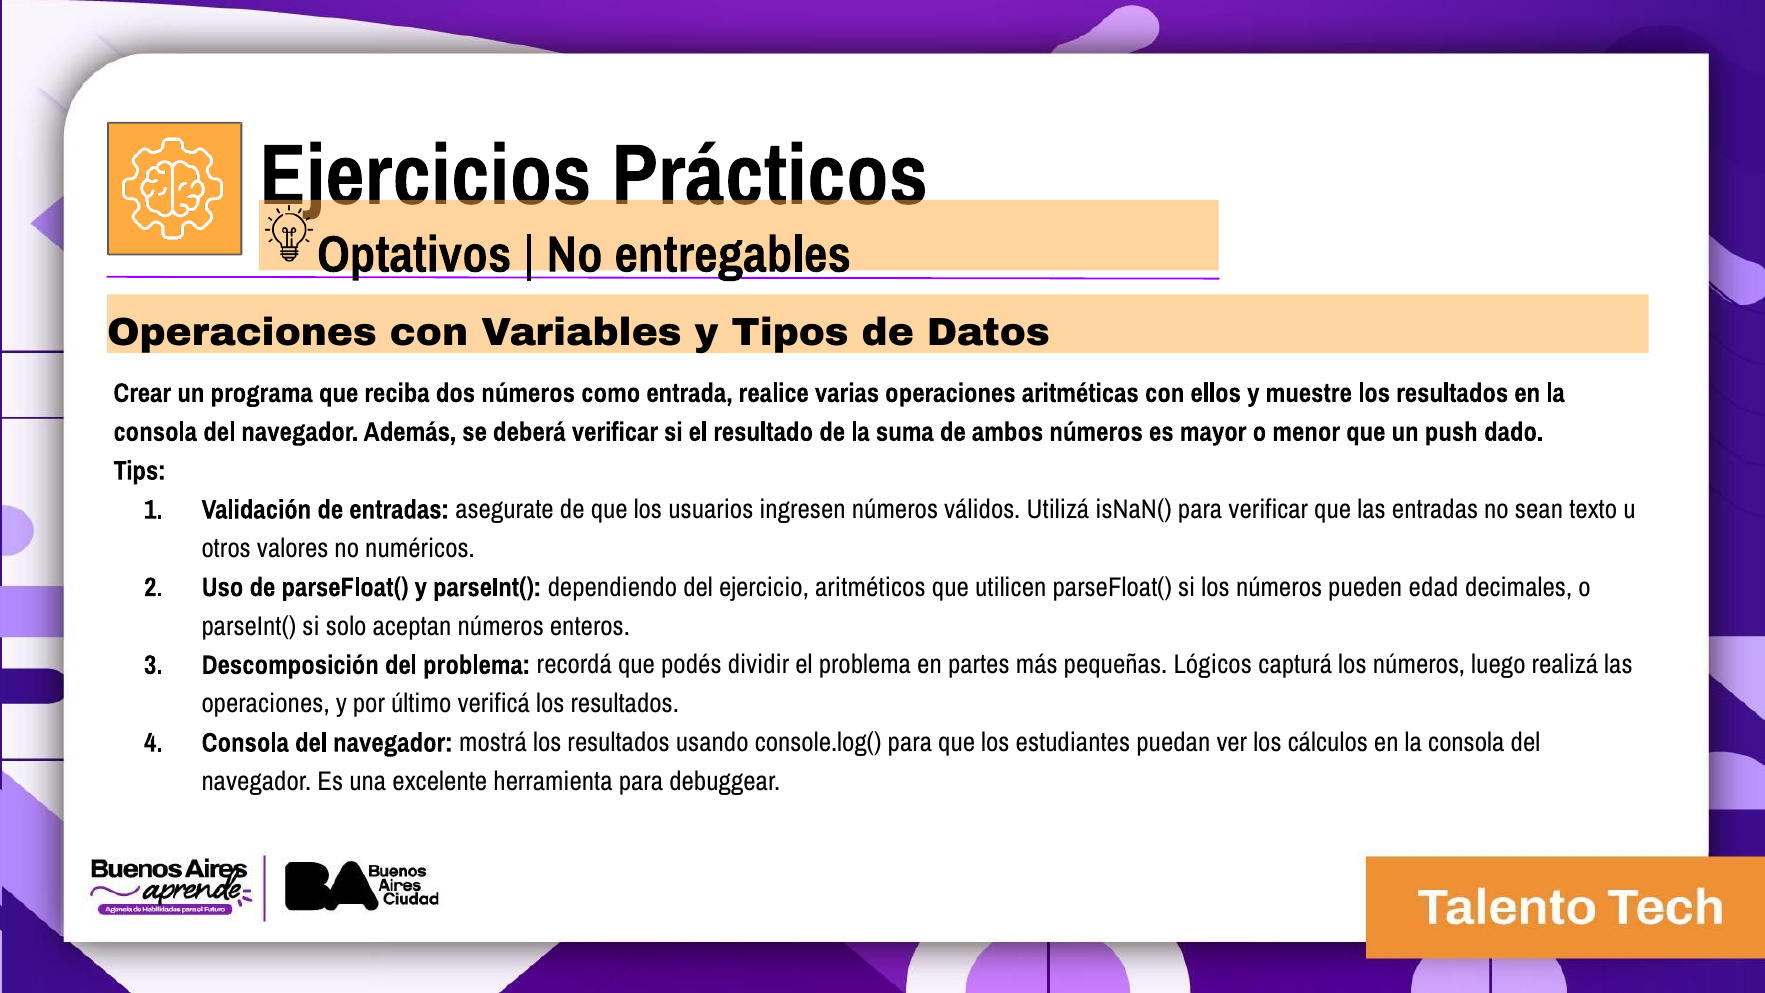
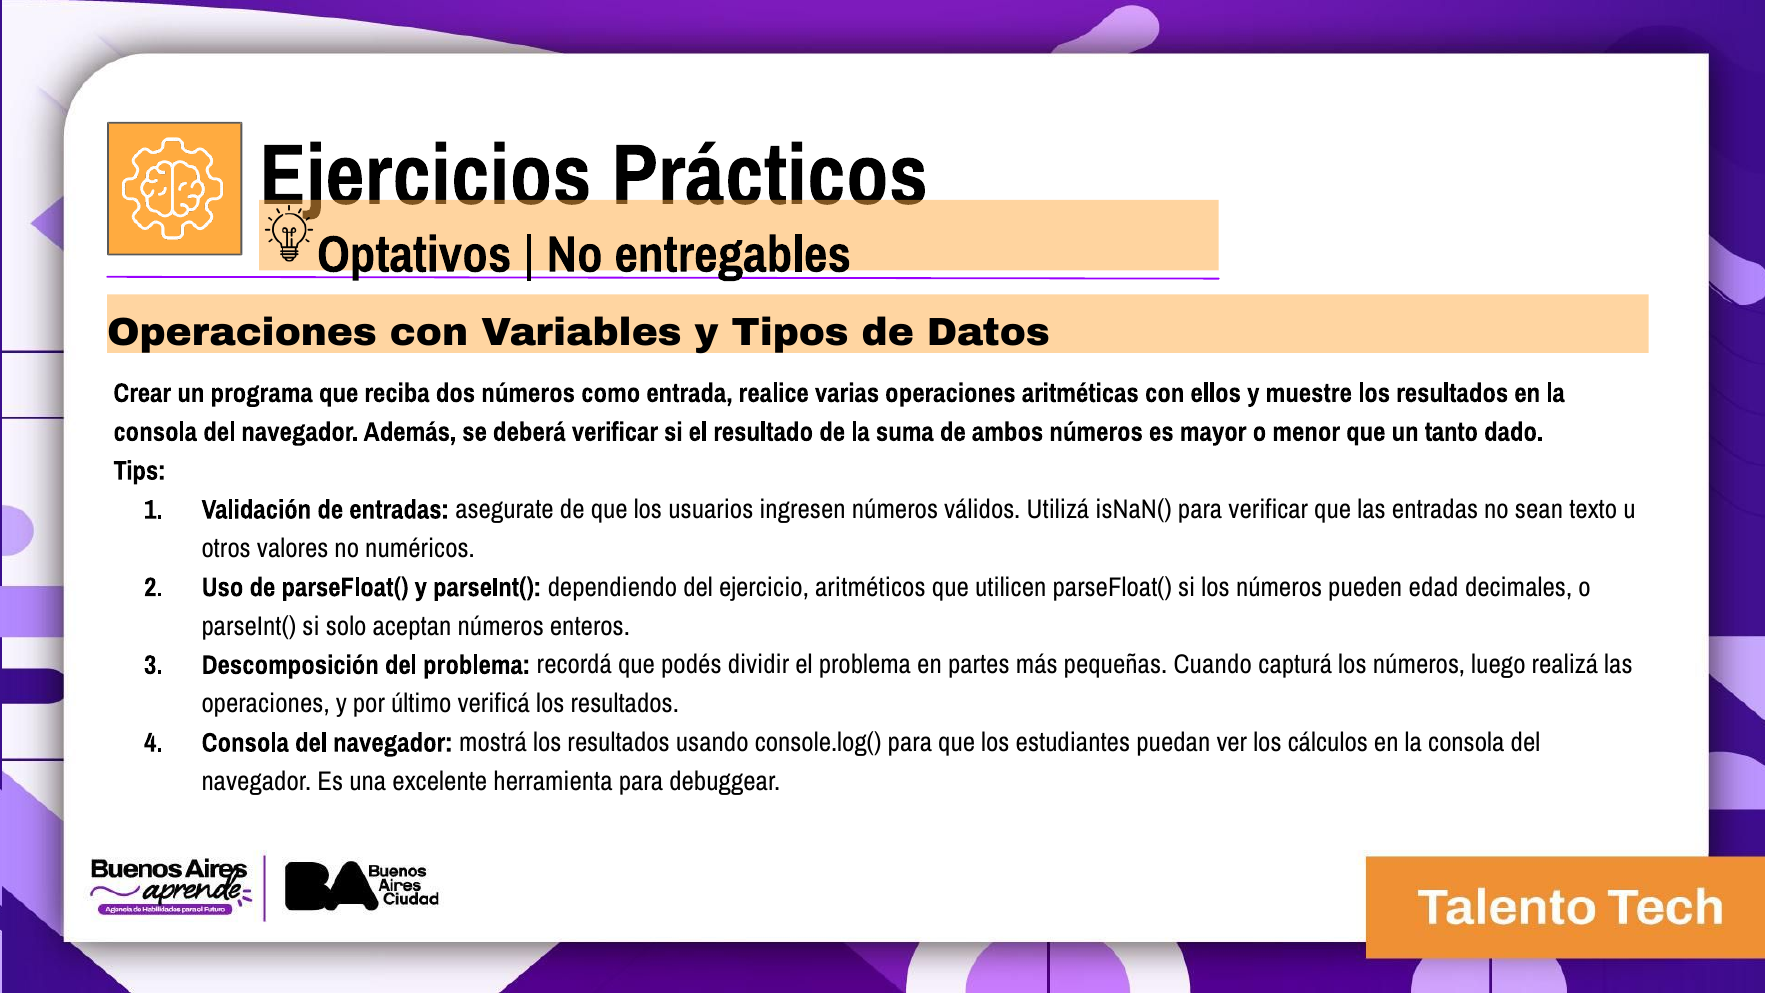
push: push -> tanto
Lógicos: Lógicos -> Cuando
